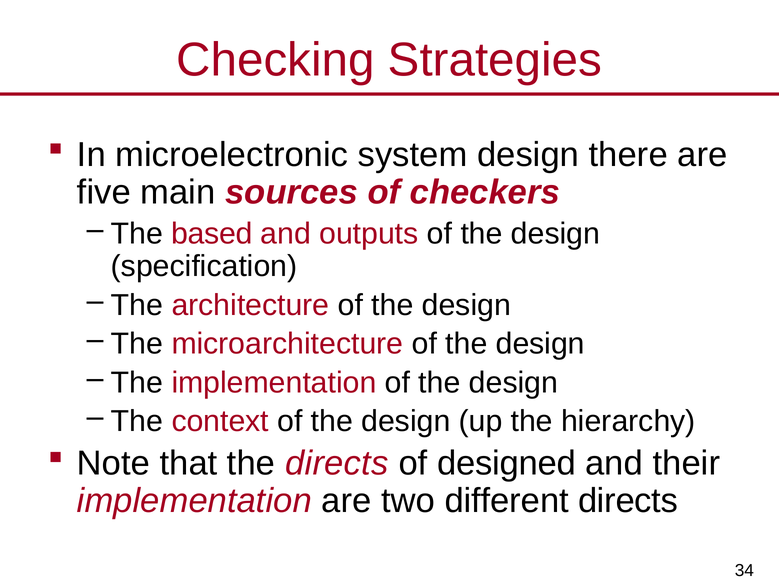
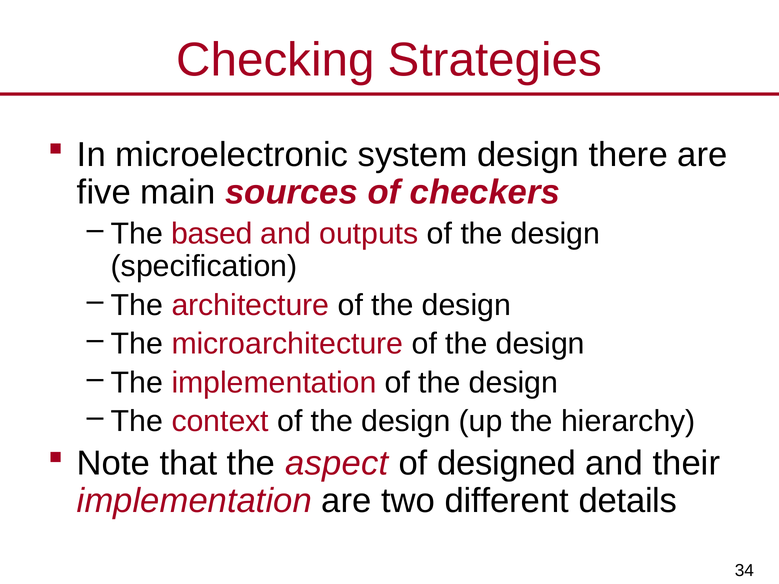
the directs: directs -> aspect
different directs: directs -> details
